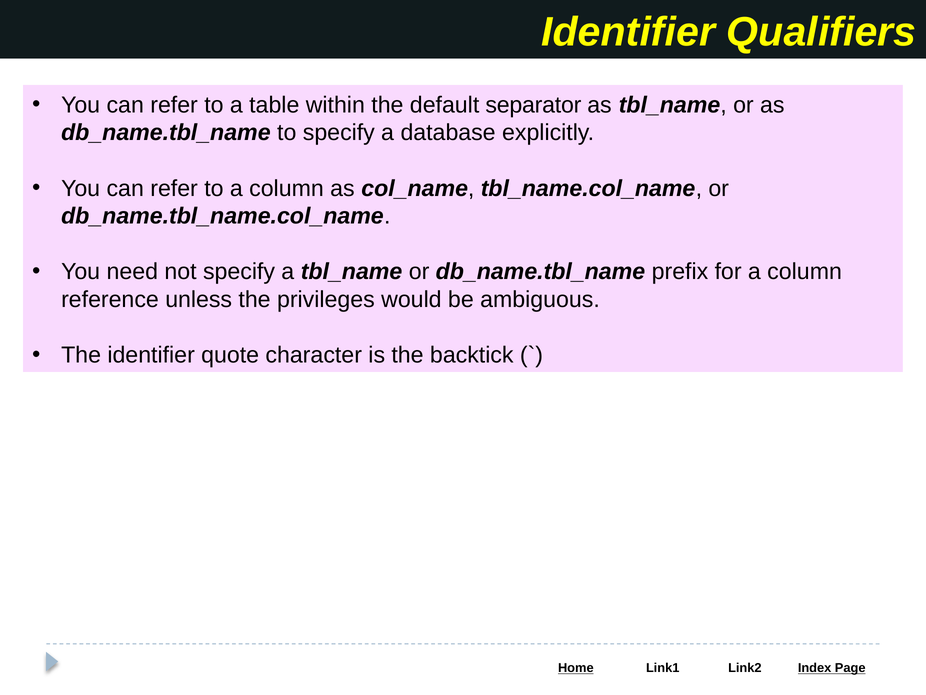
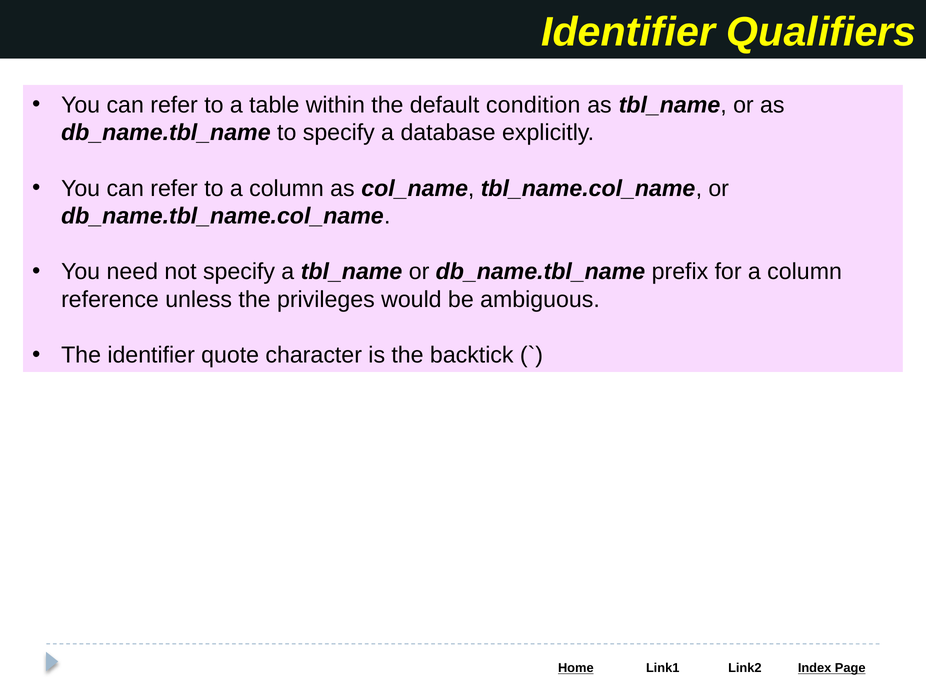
separator: separator -> condition
